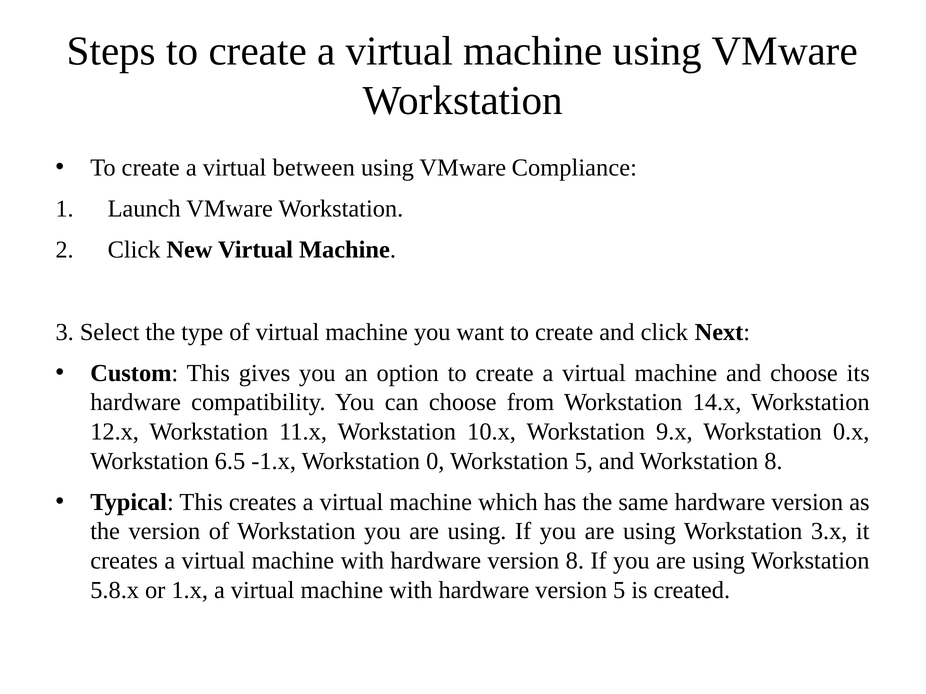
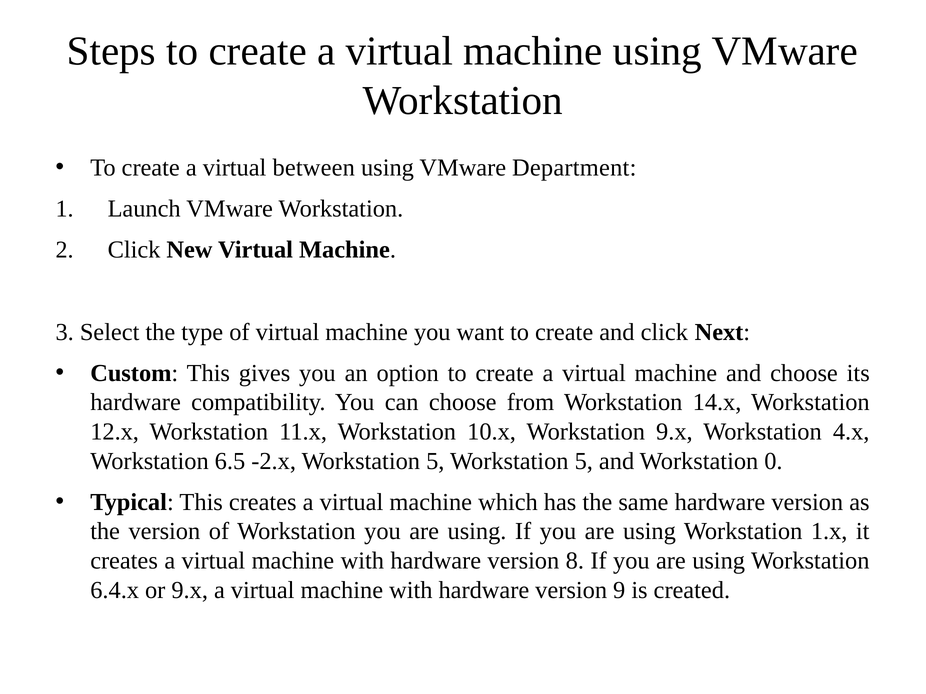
Compliance: Compliance -> Department
0.x: 0.x -> 4.x
-1.x: -1.x -> -2.x
0 at (435, 461): 0 -> 5
Workstation 8: 8 -> 0
3.x: 3.x -> 1.x
5.8.x: 5.8.x -> 6.4.x
or 1.x: 1.x -> 9.x
version 5: 5 -> 9
